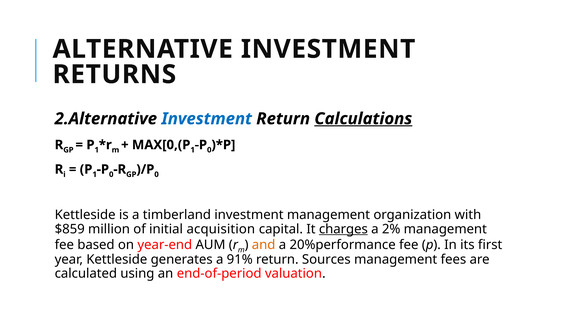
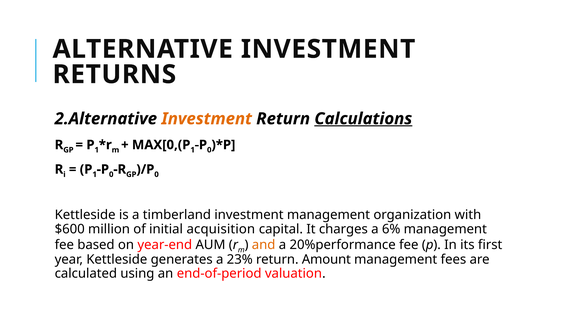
Investment at (207, 119) colour: blue -> orange
$859: $859 -> $600
charges underline: present -> none
2%: 2% -> 6%
91%: 91% -> 23%
Sources: Sources -> Amount
